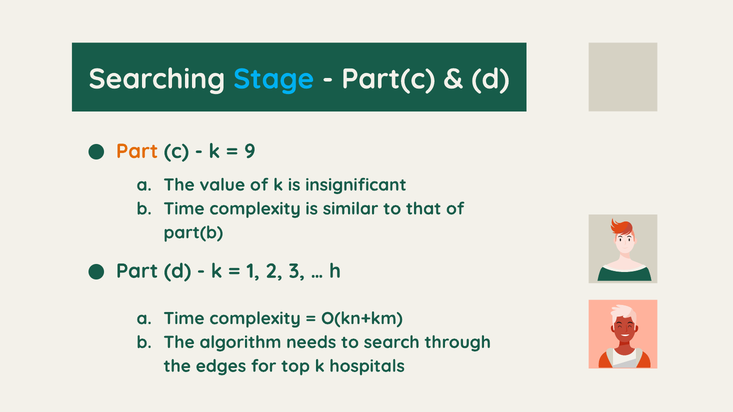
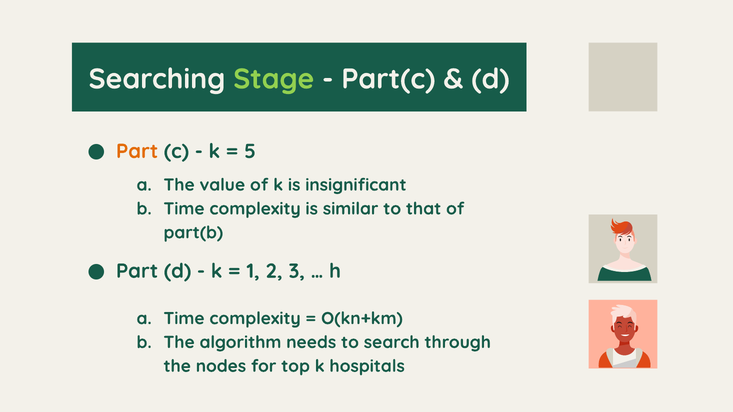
Stage colour: light blue -> light green
9: 9 -> 5
edges: edges -> nodes
